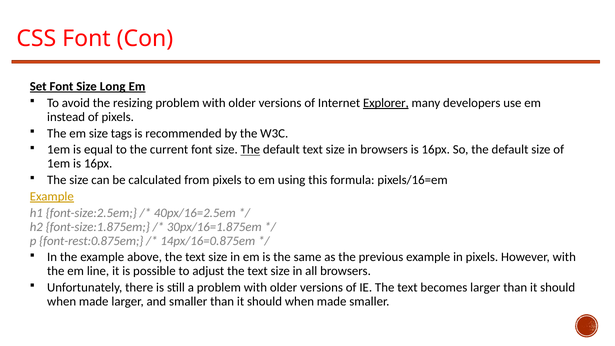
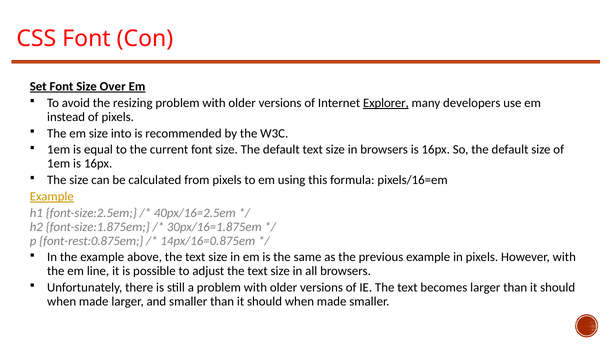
Long: Long -> Over
tags: tags -> into
The at (250, 150) underline: present -> none
